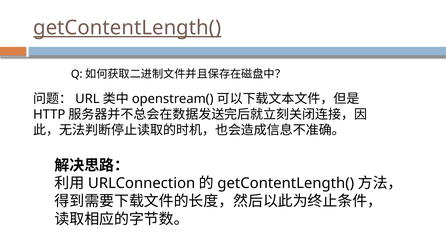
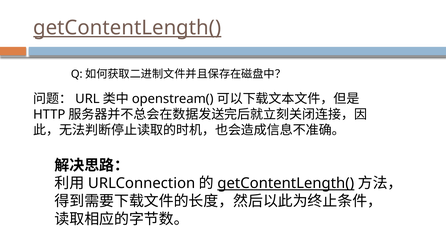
getContentLength( at (286, 183) underline: none -> present
